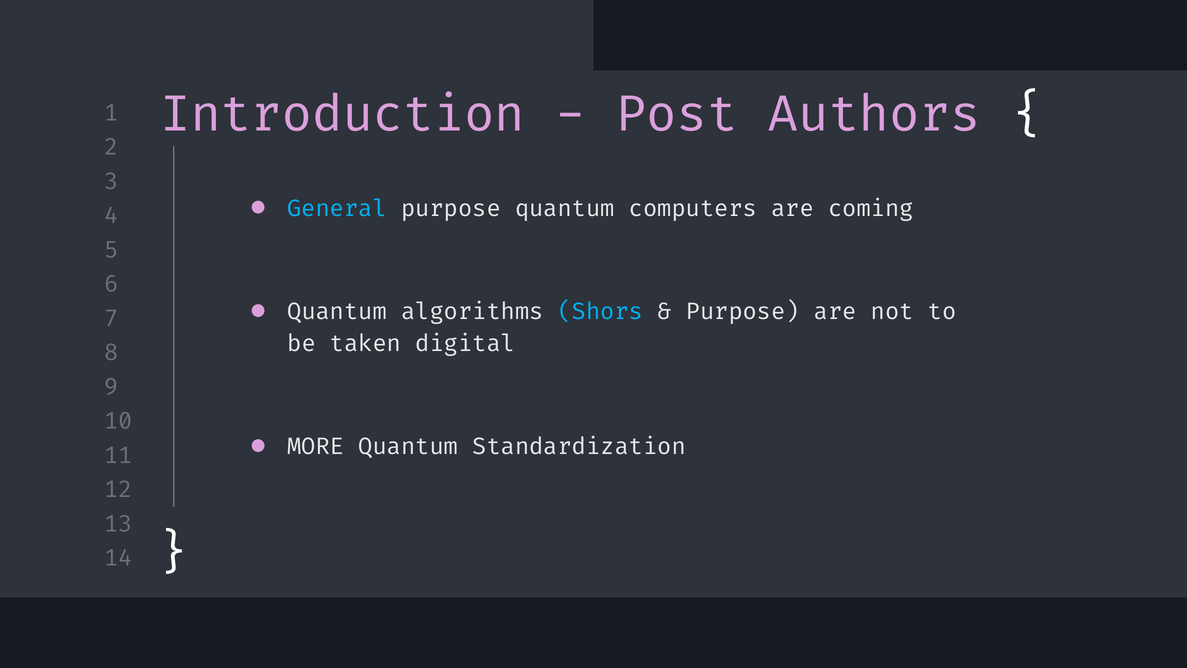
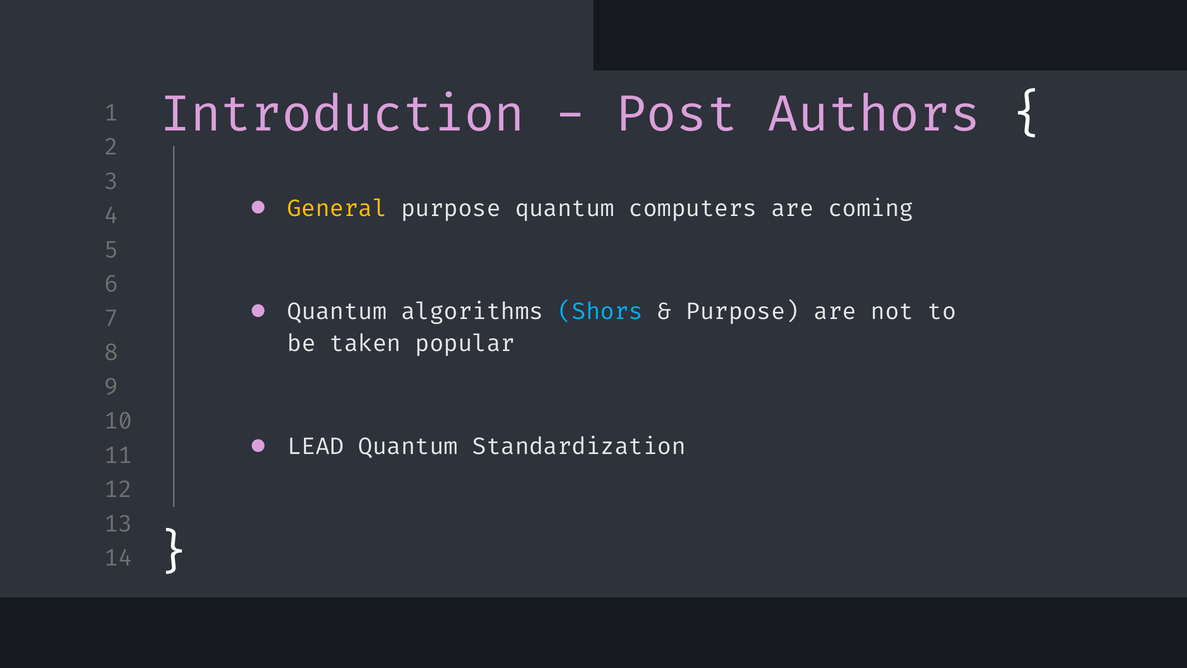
General colour: light blue -> yellow
digital: digital -> popular
MORE: MORE -> LEAD
